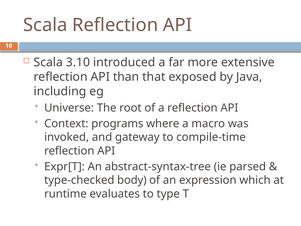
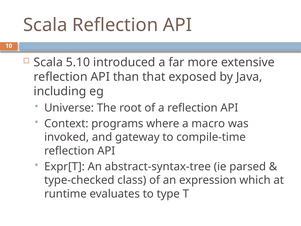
3.10: 3.10 -> 5.10
body: body -> class
